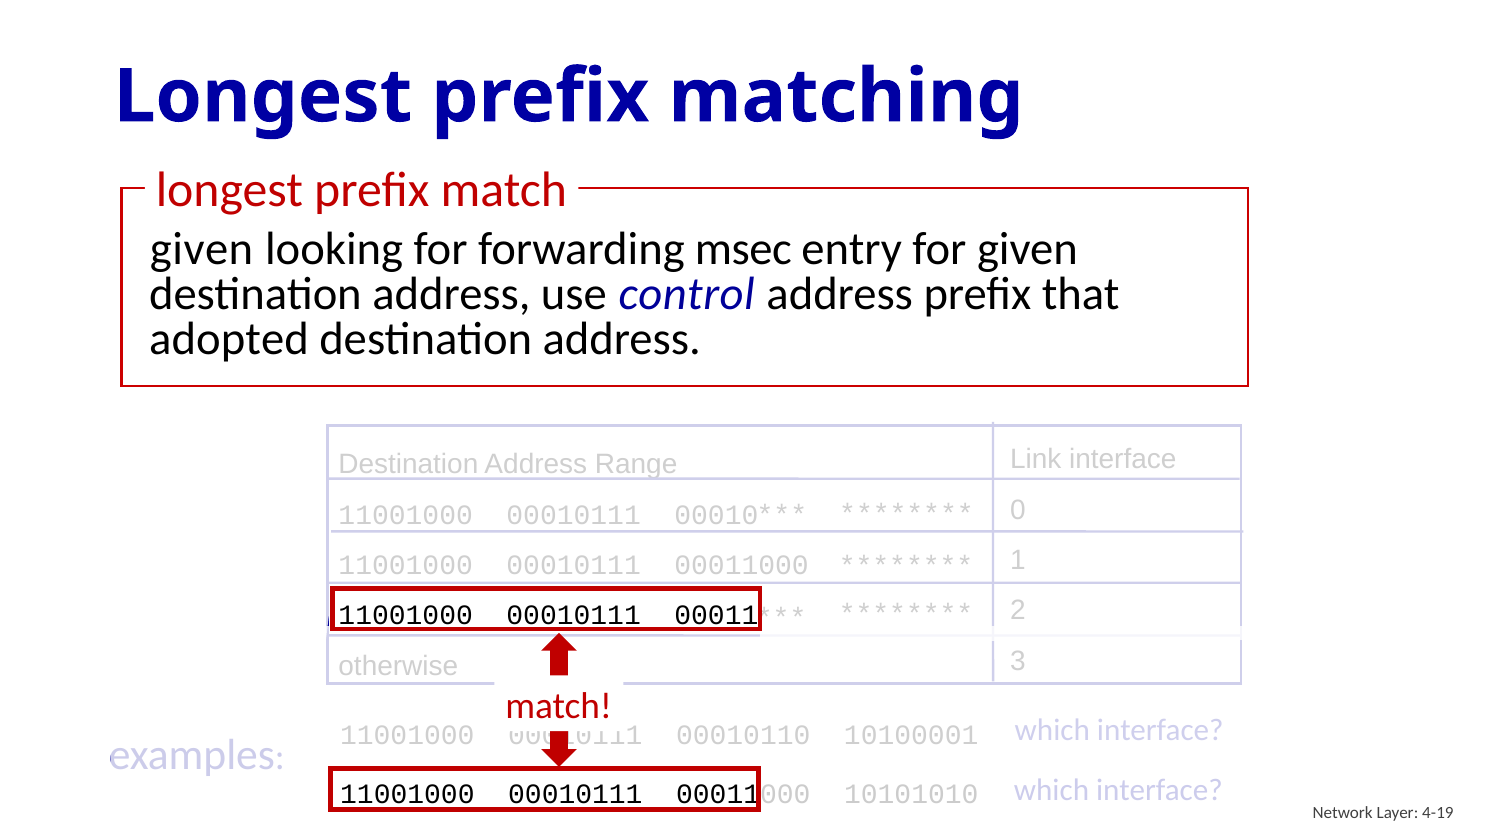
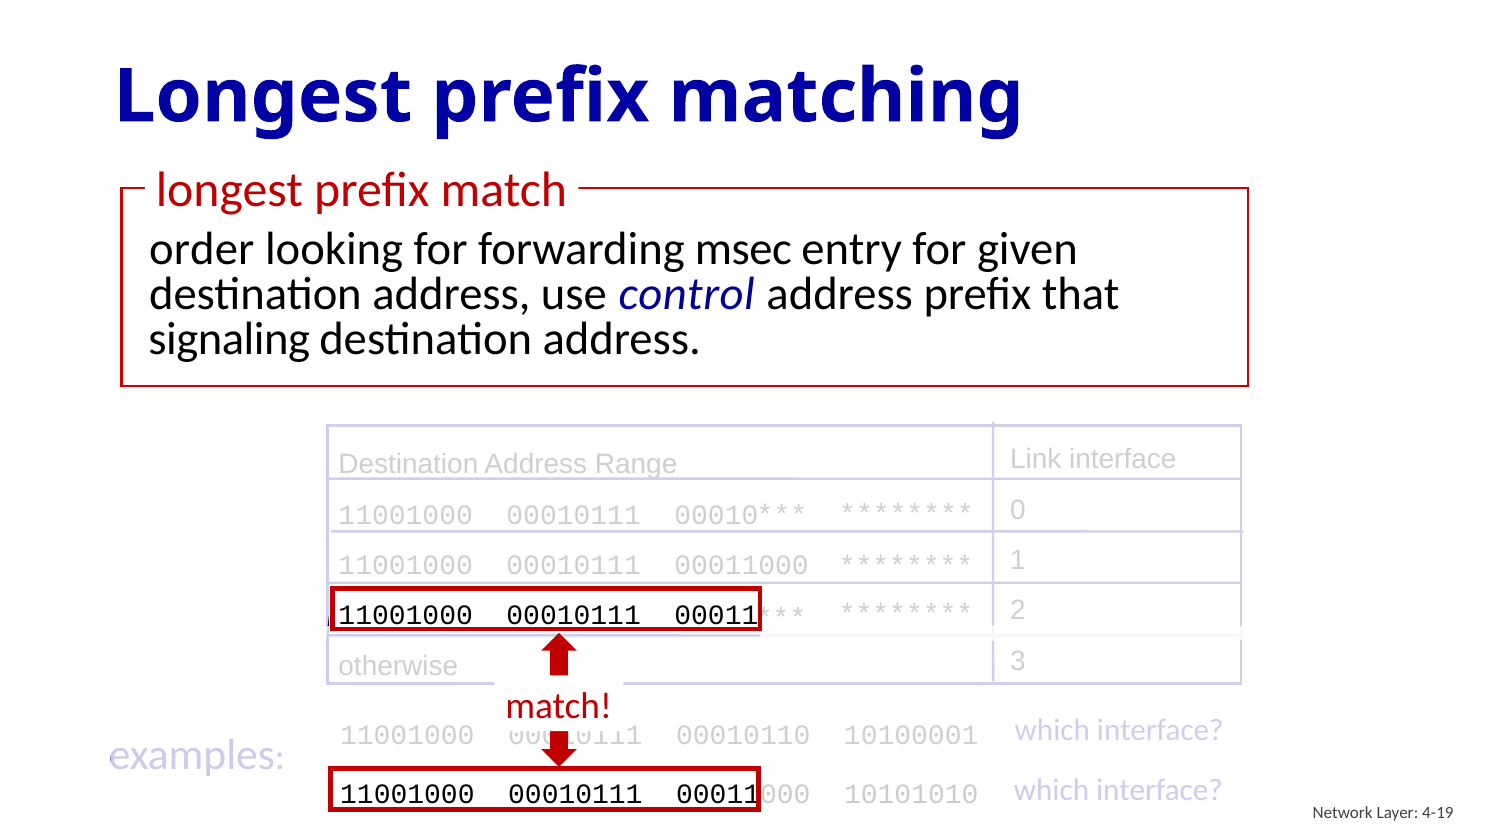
given at (202, 249): given -> order
adopted: adopted -> signaling
